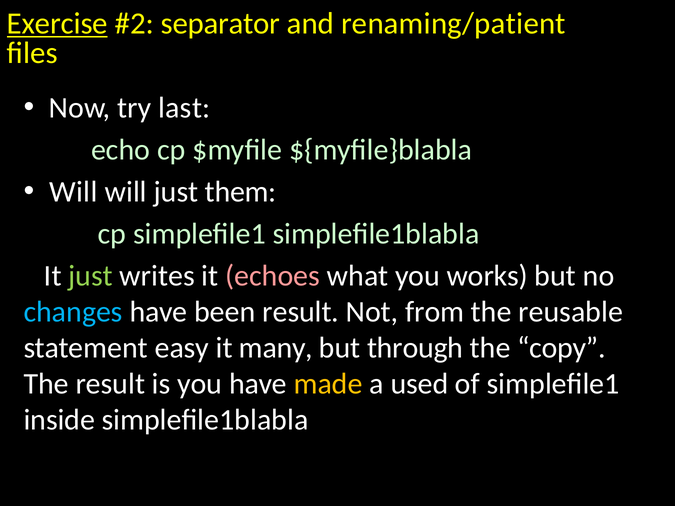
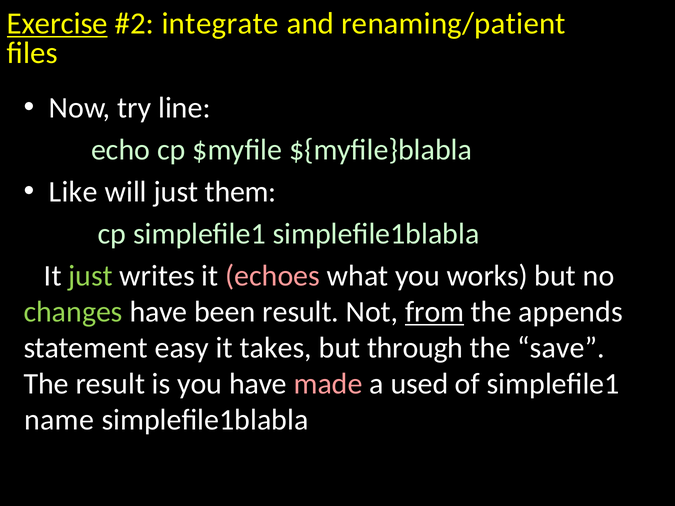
separator: separator -> integrate
last: last -> line
Will at (73, 192): Will -> Like
changes colour: light blue -> light green
from underline: none -> present
reusable: reusable -> appends
many: many -> takes
copy: copy -> save
made colour: yellow -> pink
inside: inside -> name
